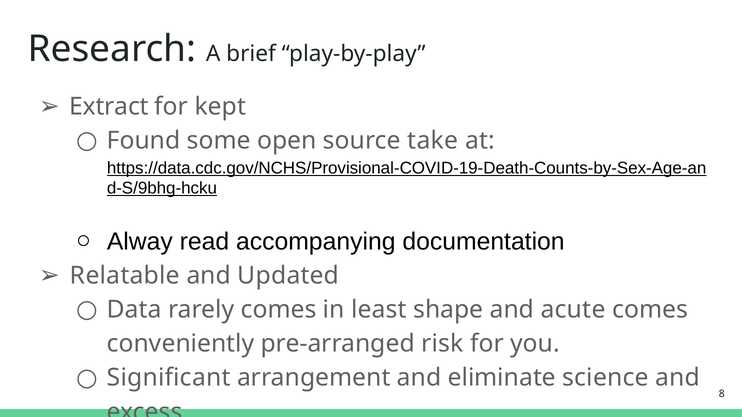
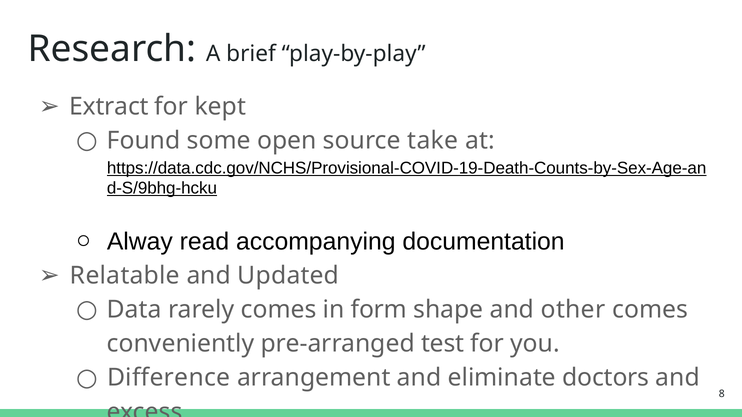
least: least -> form
acute: acute -> other
risk: risk -> test
Significant: Significant -> Difference
science: science -> doctors
